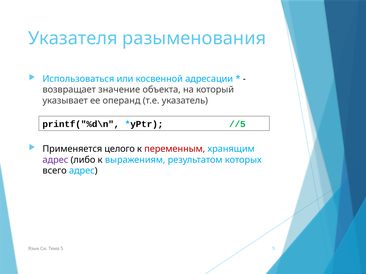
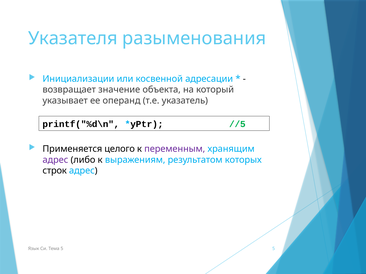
Использоваться: Использоваться -> Инициализации
переменным colour: red -> purple
всего: всего -> строк
